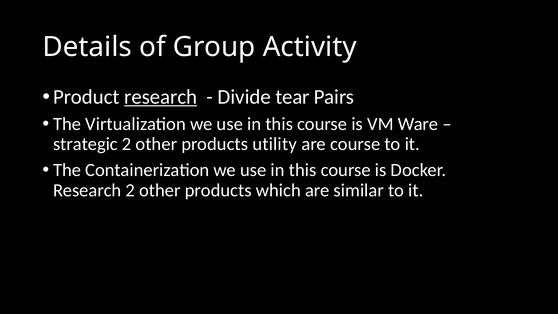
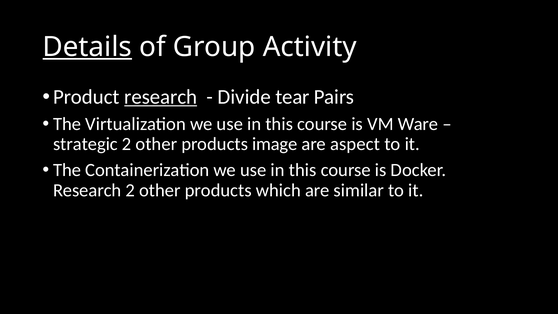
Details underline: none -> present
utility: utility -> image
are course: course -> aspect
